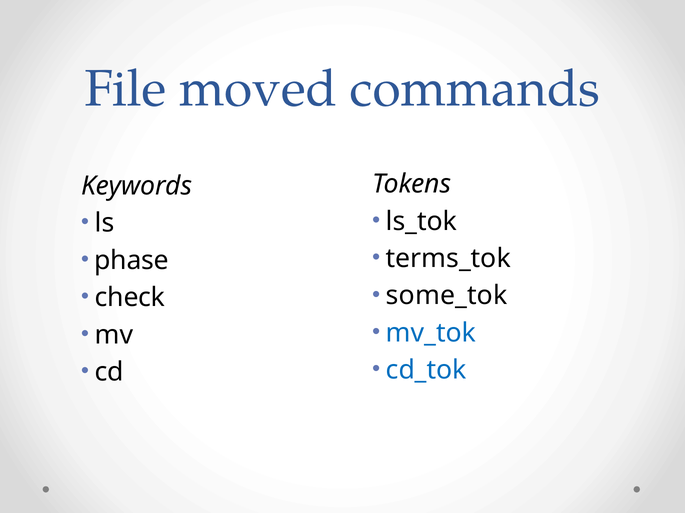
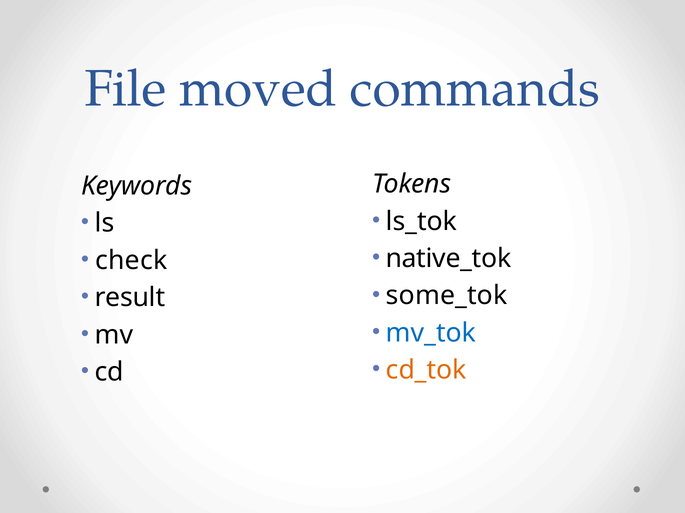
terms_tok: terms_tok -> native_tok
phase: phase -> check
check: check -> result
cd_tok colour: blue -> orange
